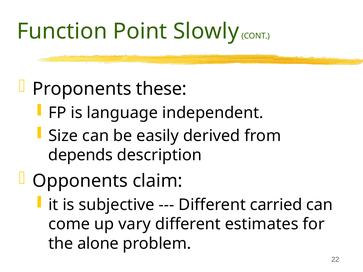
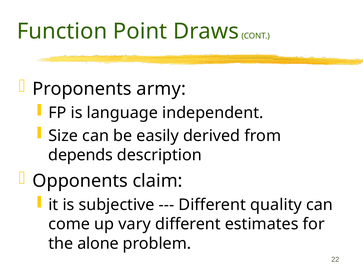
Slowly: Slowly -> Draws
these: these -> army
carried: carried -> quality
